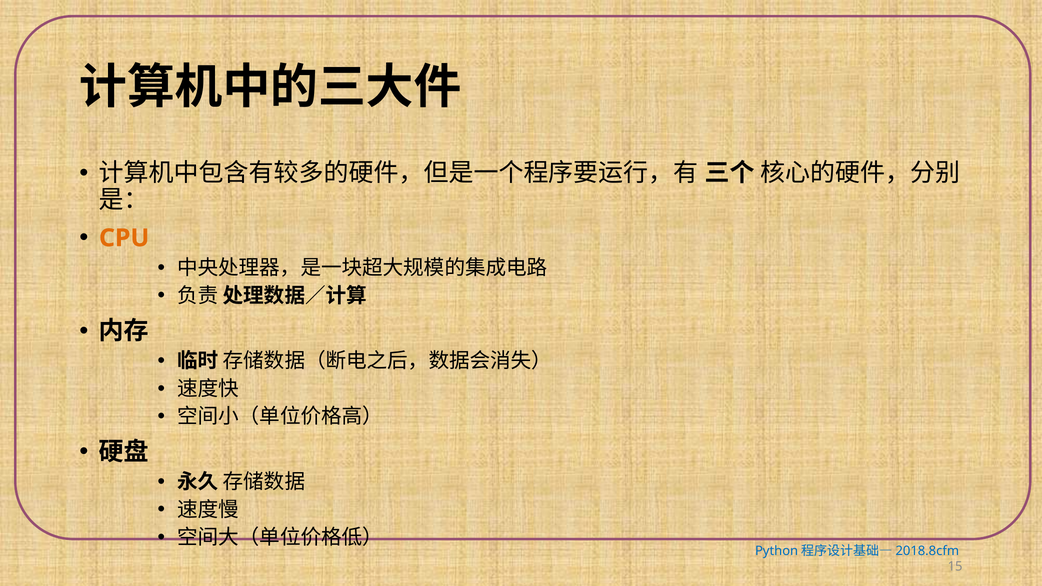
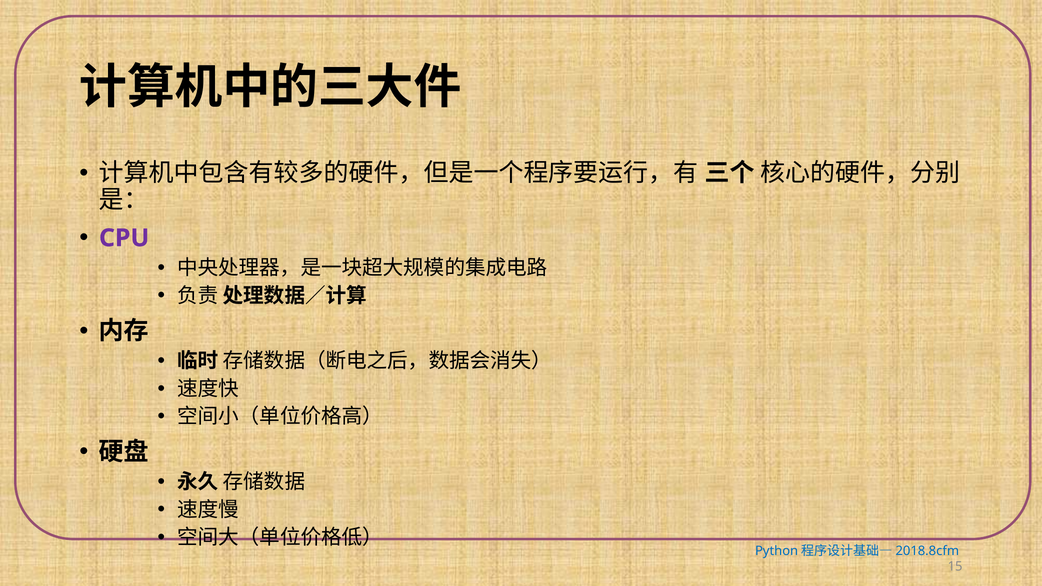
CPU colour: orange -> purple
